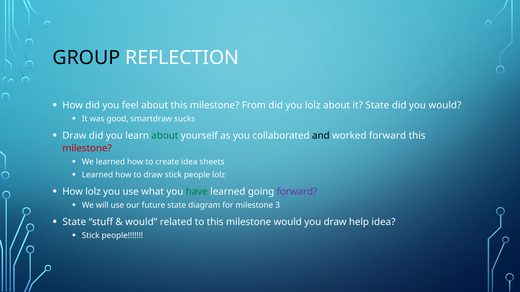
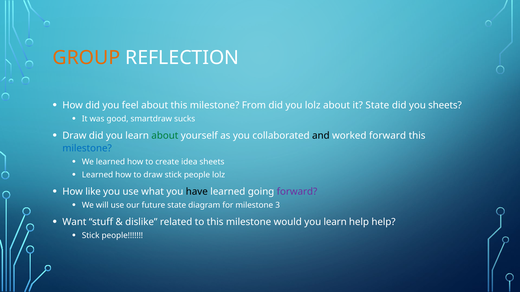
GROUP colour: black -> orange
you would: would -> sheets
milestone at (87, 148) colour: red -> blue
How lolz: lolz -> like
have colour: green -> black
State at (74, 222): State -> Want
would at (141, 222): would -> dislike
would you draw: draw -> learn
help idea: idea -> help
